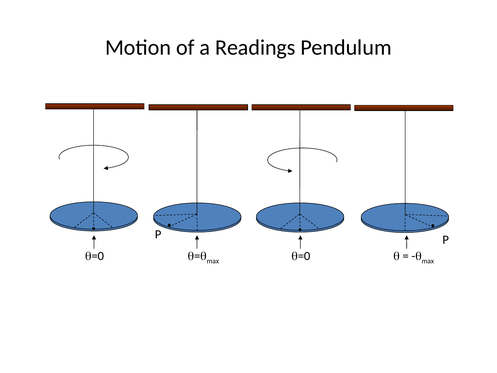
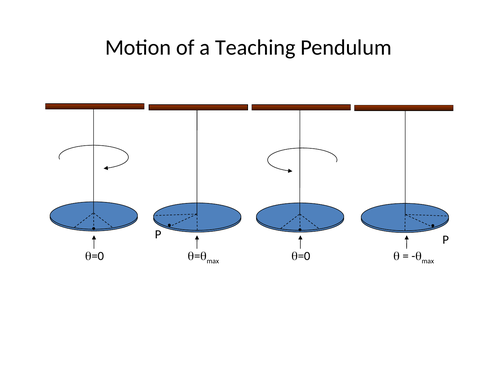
Readings: Readings -> Teaching
